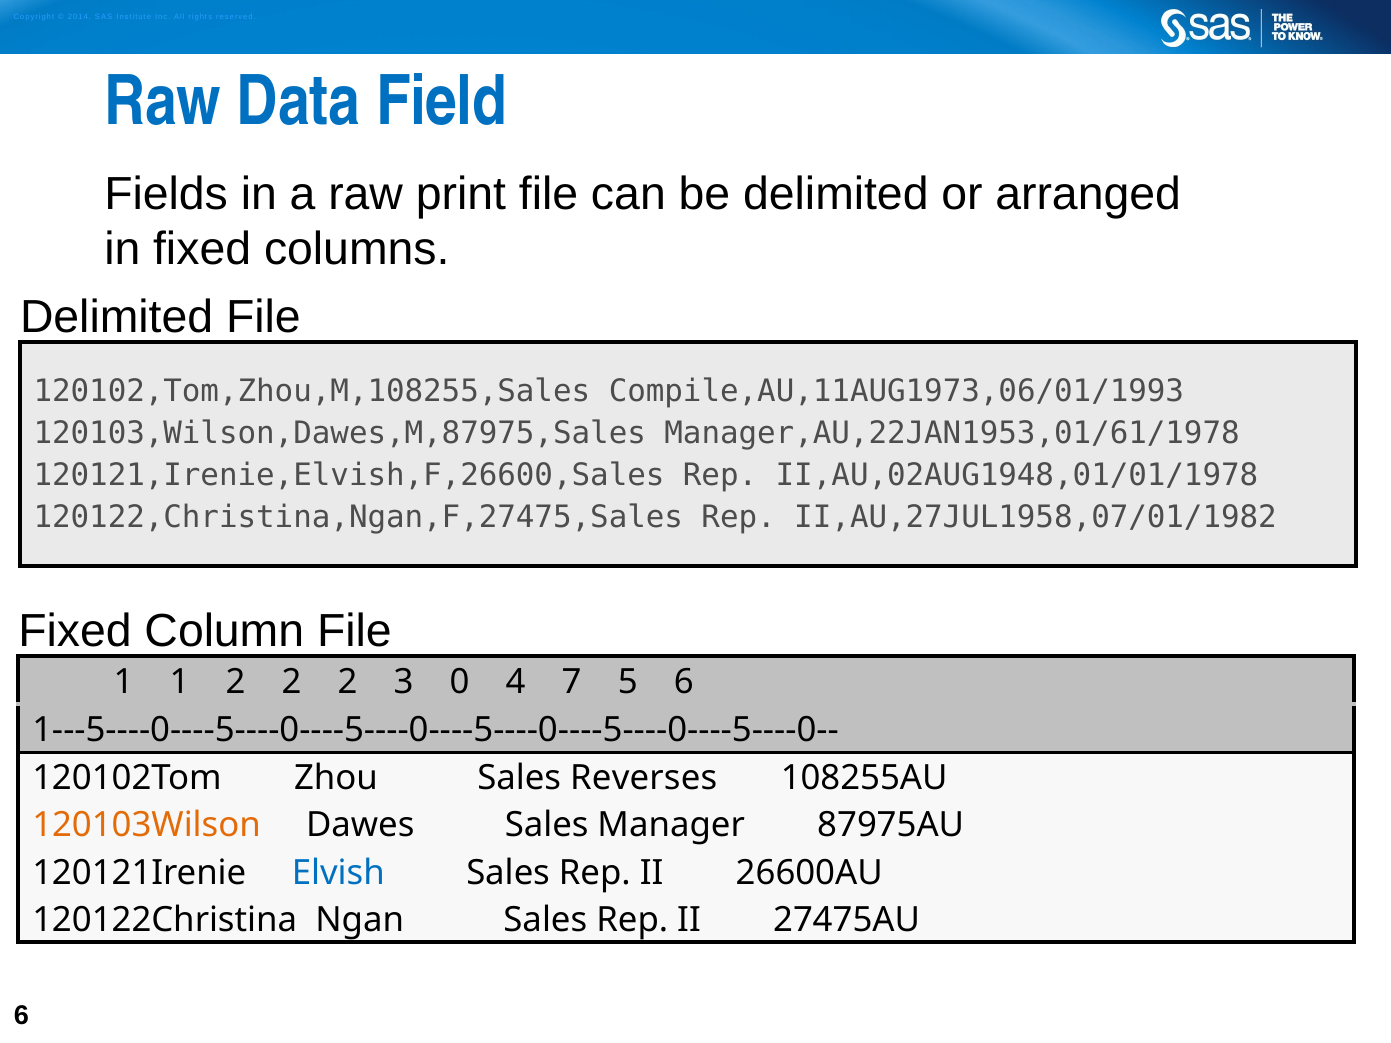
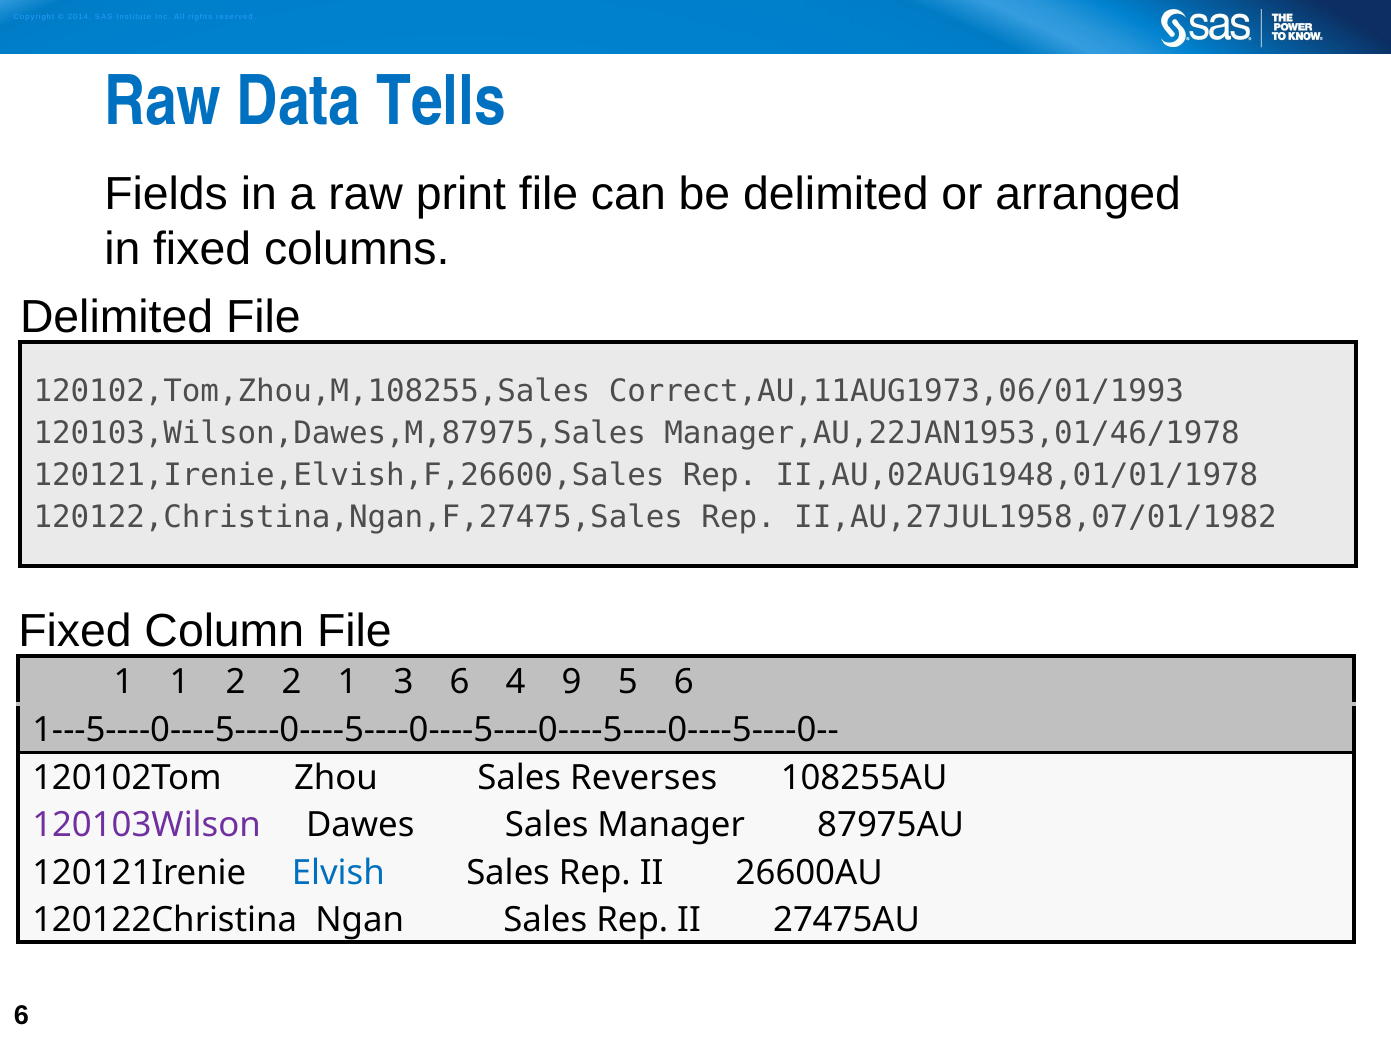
Field: Field -> Tells
Compile,AU,11AUG1973,06/01/1993: Compile,AU,11AUG1973,06/01/1993 -> Correct,AU,11AUG1973,06/01/1993
Manager,AU,22JAN1953,01/61/1978: Manager,AU,22JAN1953,01/61/1978 -> Manager,AU,22JAN1953,01/46/1978
2 2 2: 2 -> 1
3 0: 0 -> 6
7: 7 -> 9
120103Wilson colour: orange -> purple
